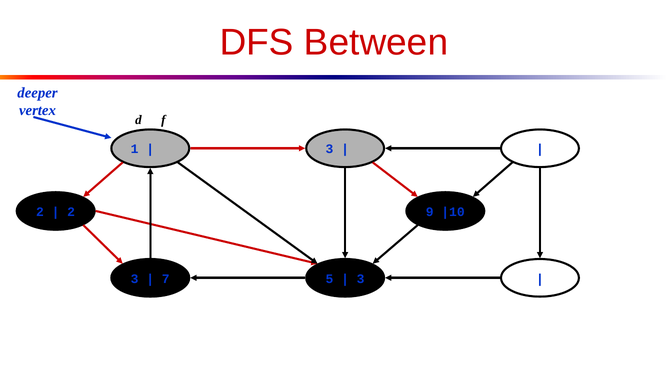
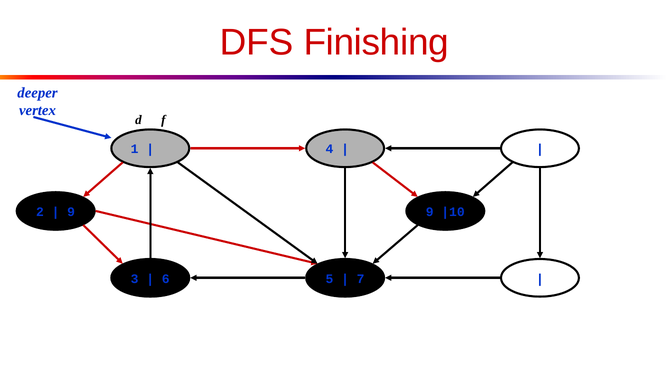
Between: Between -> Finishing
3 at (329, 149): 3 -> 4
2 at (71, 212): 2 -> 9
7: 7 -> 6
3 at (361, 279): 3 -> 7
